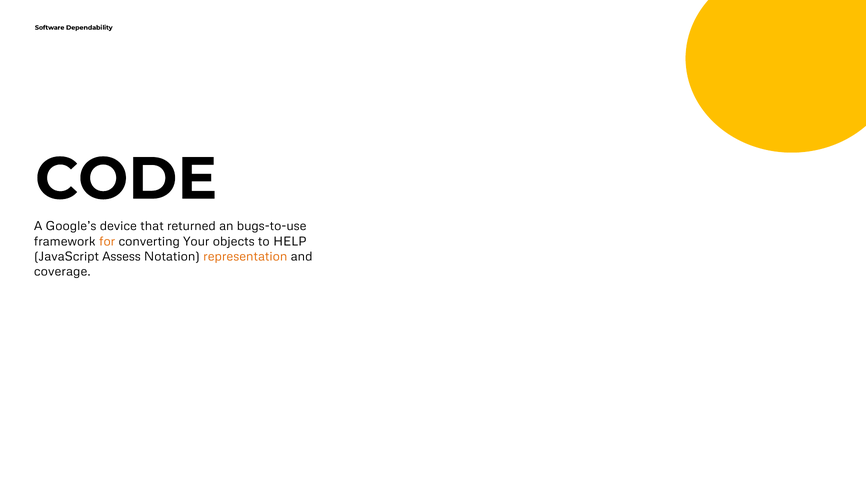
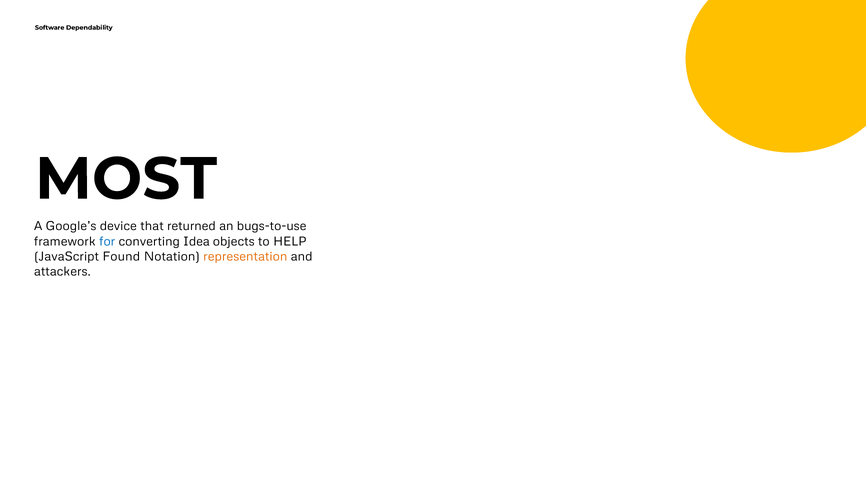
CODE: CODE -> MOST
for colour: orange -> blue
Your: Your -> Idea
Assess: Assess -> Found
coverage: coverage -> attackers
